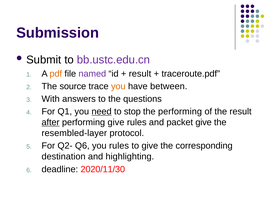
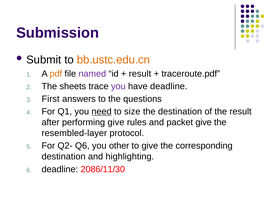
bb.ustc.edu.cn colour: purple -> orange
source: source -> sheets
you at (118, 86) colour: orange -> purple
have between: between -> deadline
With: With -> First
stop: stop -> size
the performing: performing -> destination
after underline: present -> none
you rules: rules -> other
2020/11/30: 2020/11/30 -> 2086/11/30
